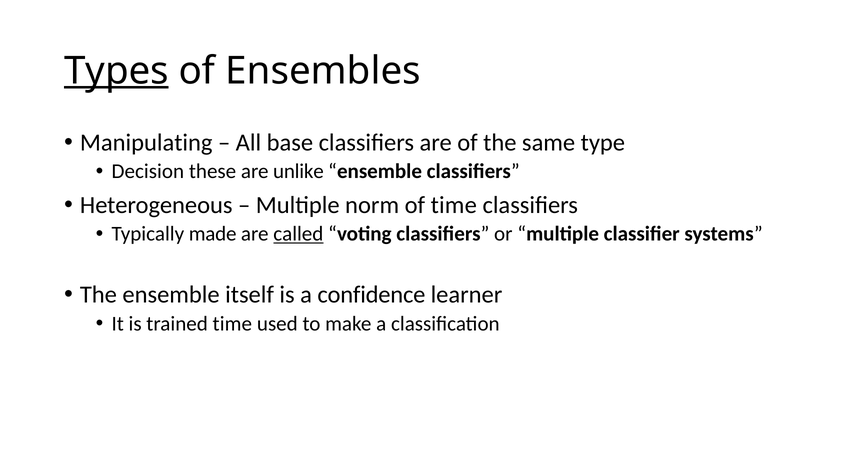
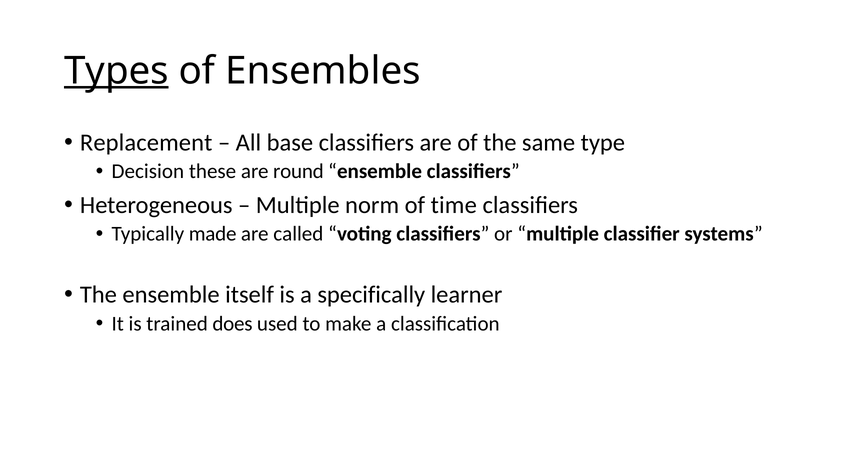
Manipulating: Manipulating -> Replacement
unlike: unlike -> round
called underline: present -> none
confidence: confidence -> specifically
trained time: time -> does
